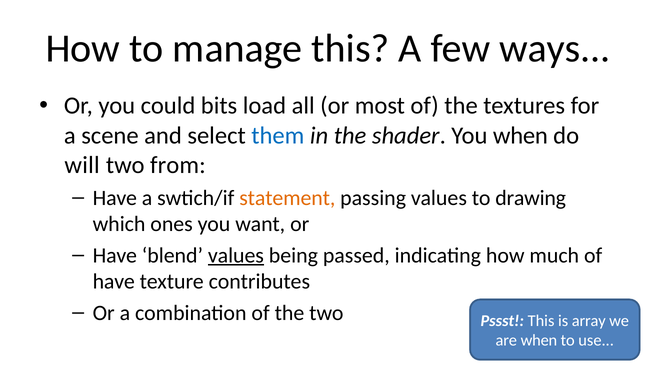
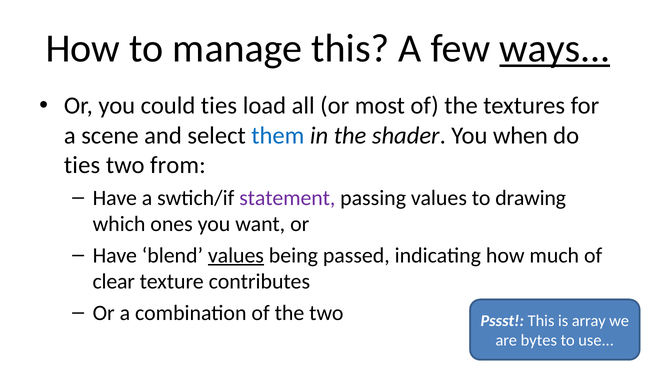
ways underline: none -> present
could bits: bits -> ties
will at (82, 165): will -> ties
statement colour: orange -> purple
have at (114, 282): have -> clear
are when: when -> bytes
